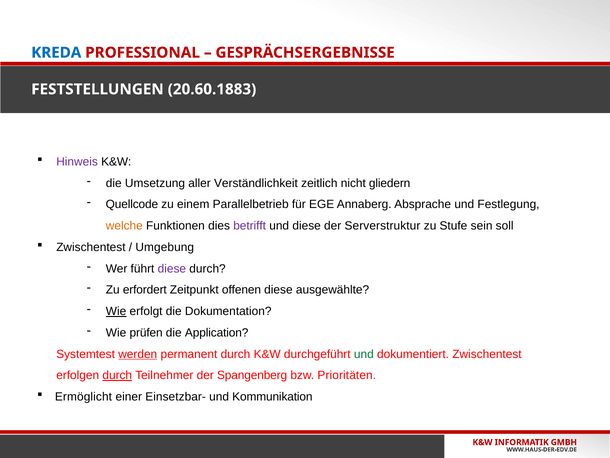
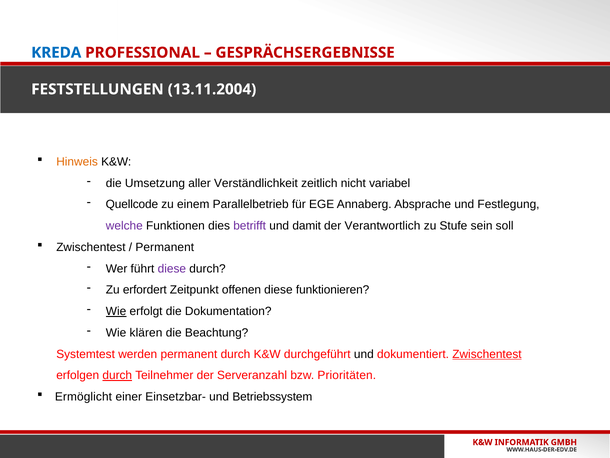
20.60.1883: 20.60.1883 -> 13.11.2004
Hinweis colour: purple -> orange
gliedern: gliedern -> variabel
welche colour: orange -> purple
und diese: diese -> damit
Serverstruktur: Serverstruktur -> Verantwortlich
Umgebung at (165, 247): Umgebung -> Permanent
ausgewählte: ausgewählte -> funktionieren
prüfen: prüfen -> klären
Application: Application -> Beachtung
werden underline: present -> none
und at (364, 354) colour: green -> black
Zwischentest at (487, 354) underline: none -> present
Spangenberg: Spangenberg -> Serveranzahl
Kommunikation: Kommunikation -> Betriebssystem
